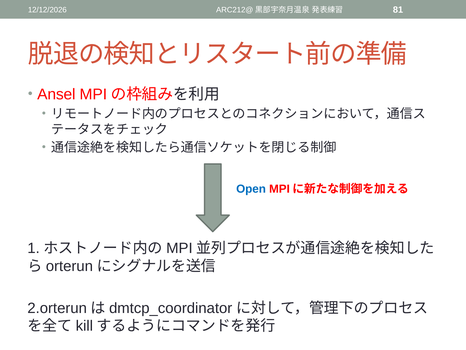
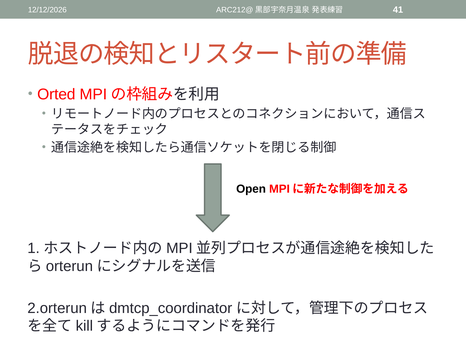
81: 81 -> 41
Ansel: Ansel -> Orted
Open colour: blue -> black
